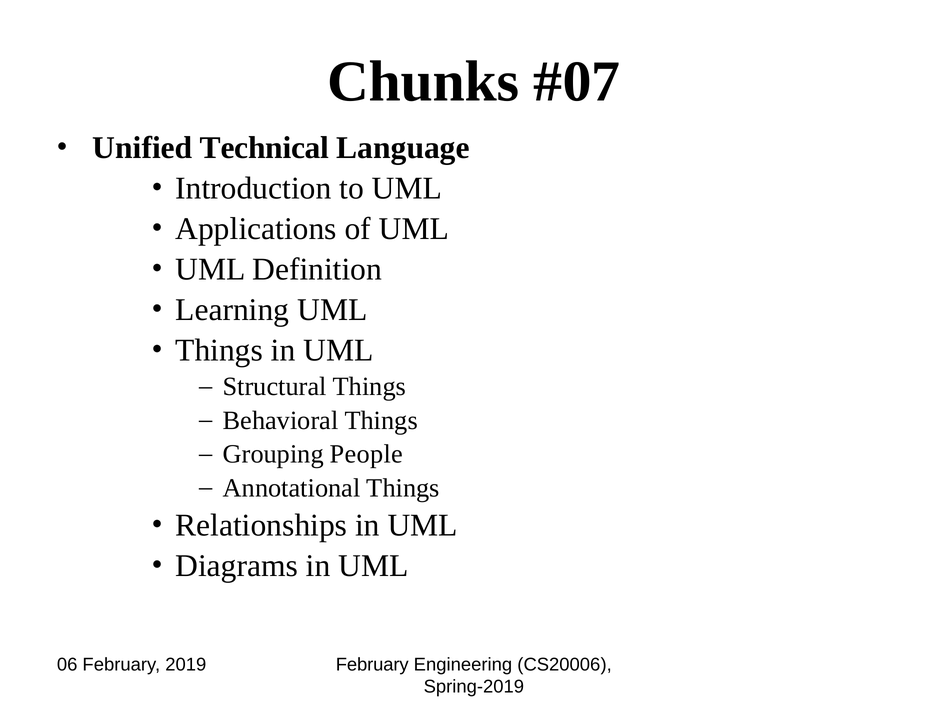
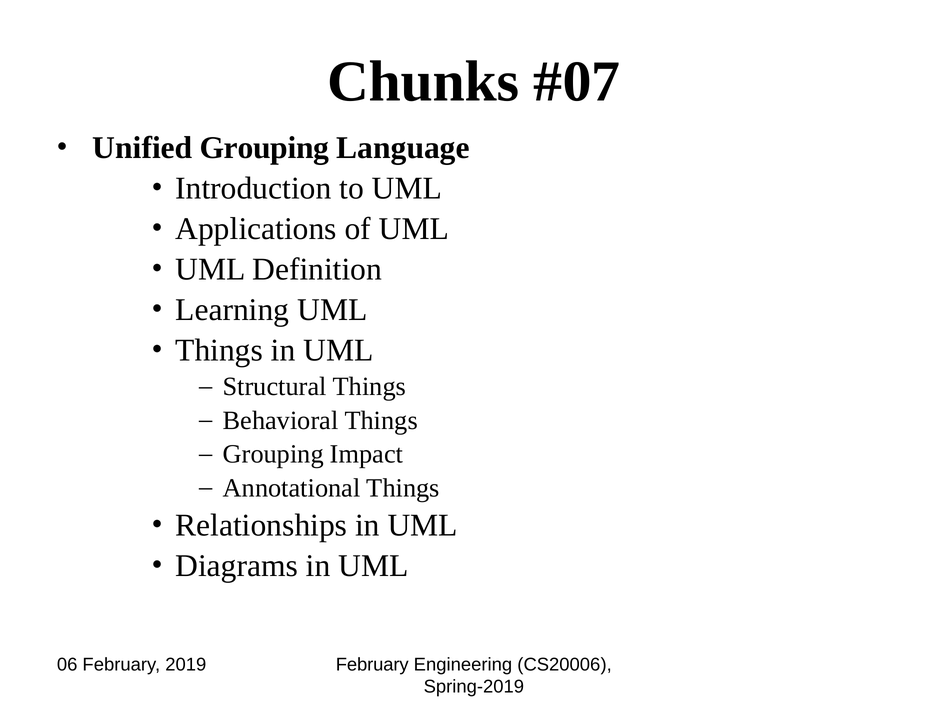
Unified Technical: Technical -> Grouping
People: People -> Impact
